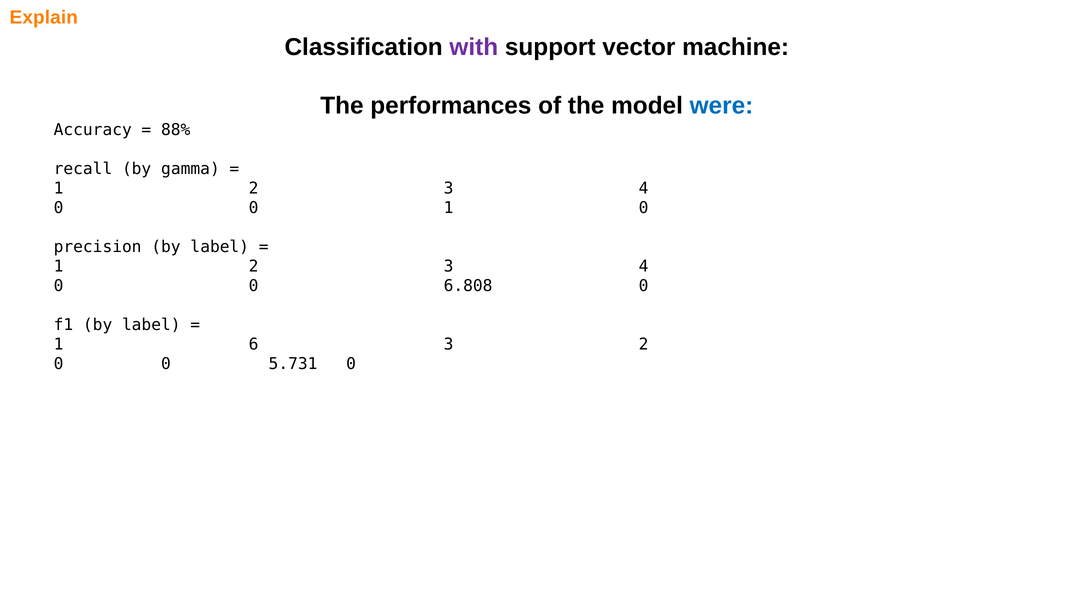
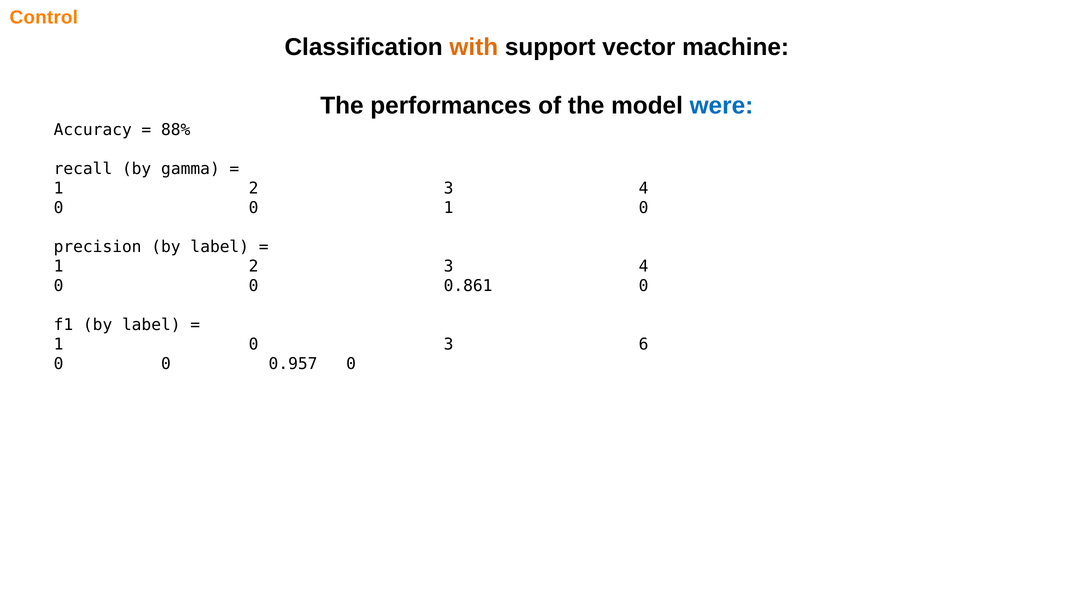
Explain: Explain -> Control
with colour: purple -> orange
6.808: 6.808 -> 0.861
6 at (254, 344): 6 -> 0
3 2: 2 -> 6
5.731: 5.731 -> 0.957
